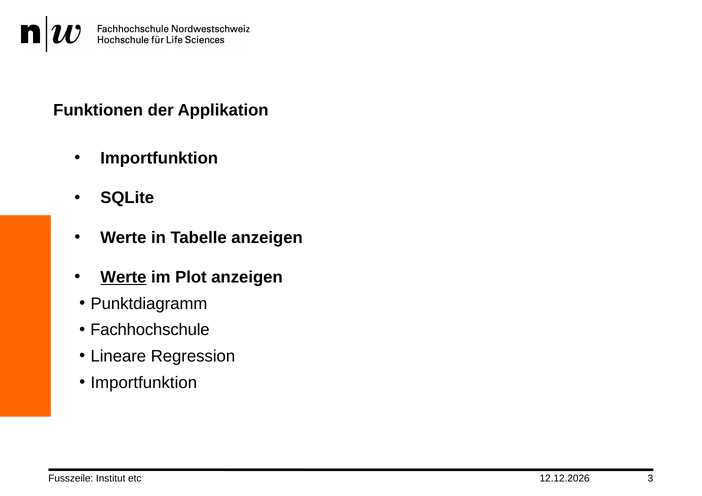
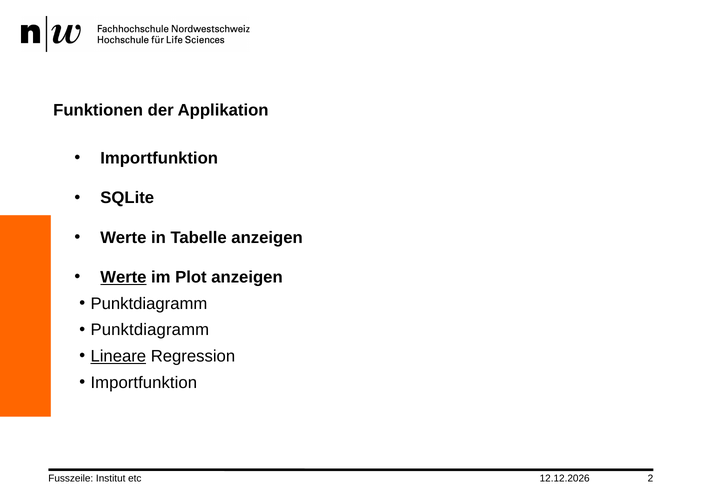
Fachhochschule at (150, 330): Fachhochschule -> Punktdiagramm
Lineare underline: none -> present
3: 3 -> 2
